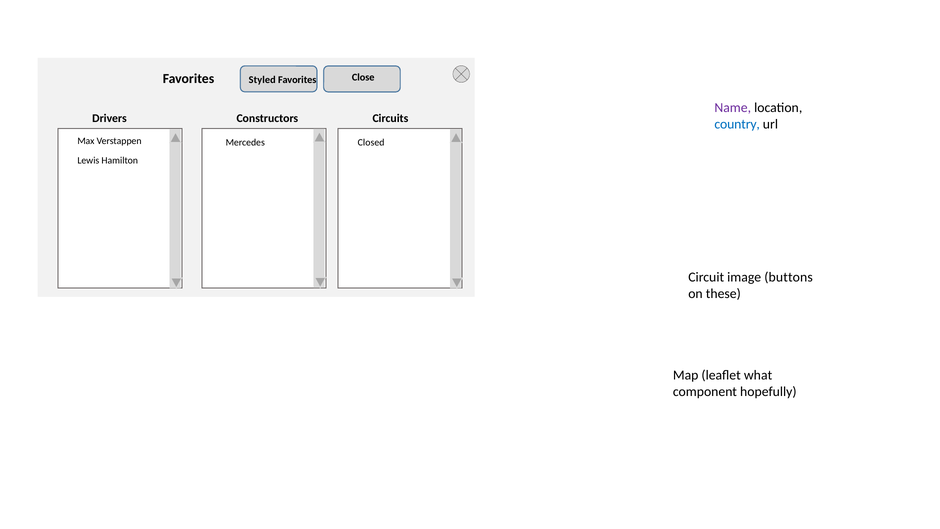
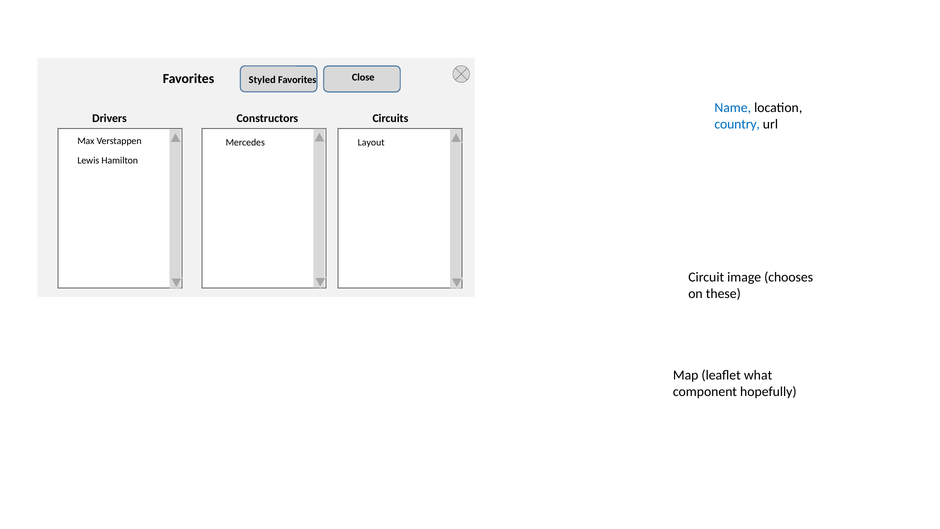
Name colour: purple -> blue
Closed: Closed -> Layout
buttons: buttons -> chooses
